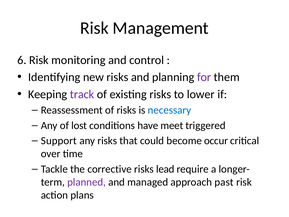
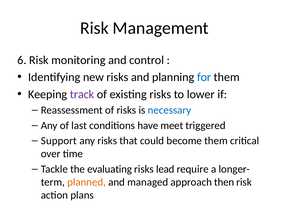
for colour: purple -> blue
lost: lost -> last
become occur: occur -> them
corrective: corrective -> evaluating
planned colour: purple -> orange
past: past -> then
